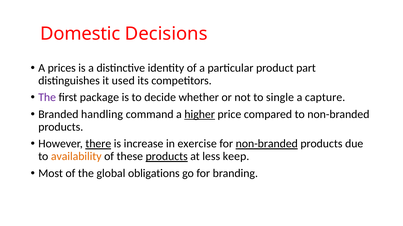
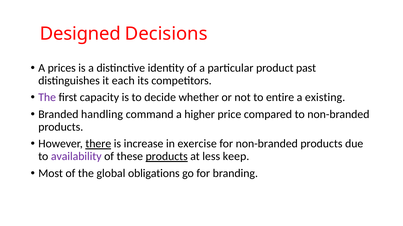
Domestic: Domestic -> Designed
part: part -> past
used: used -> each
package: package -> capacity
single: single -> entire
capture: capture -> existing
higher underline: present -> none
non-branded at (267, 144) underline: present -> none
availability colour: orange -> purple
